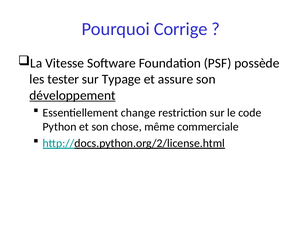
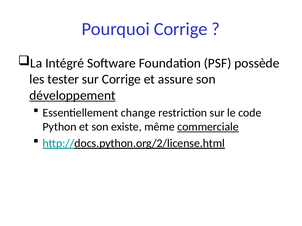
Vitesse: Vitesse -> Intégré
sur Typage: Typage -> Corrige
chose: chose -> existe
commerciale underline: none -> present
